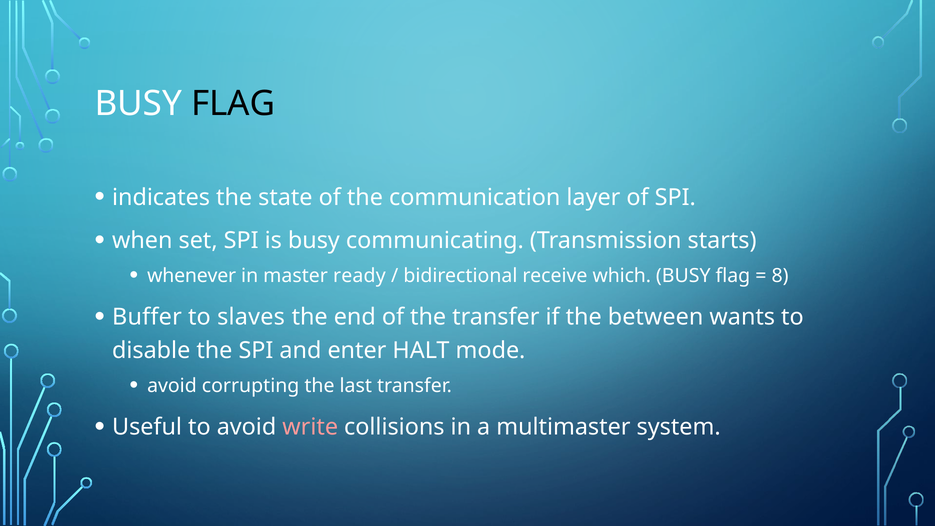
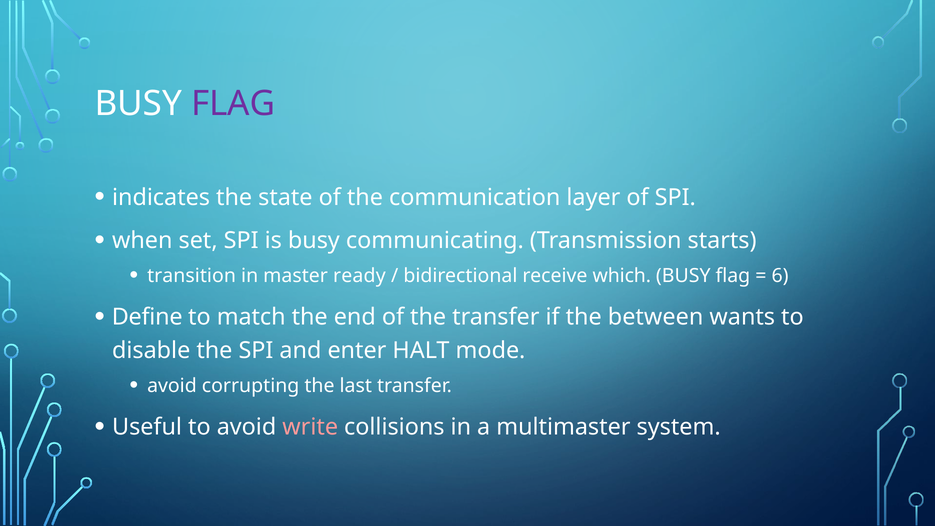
FLAG at (233, 104) colour: black -> purple
whenever: whenever -> transition
8: 8 -> 6
Buffer: Buffer -> Define
slaves: slaves -> match
